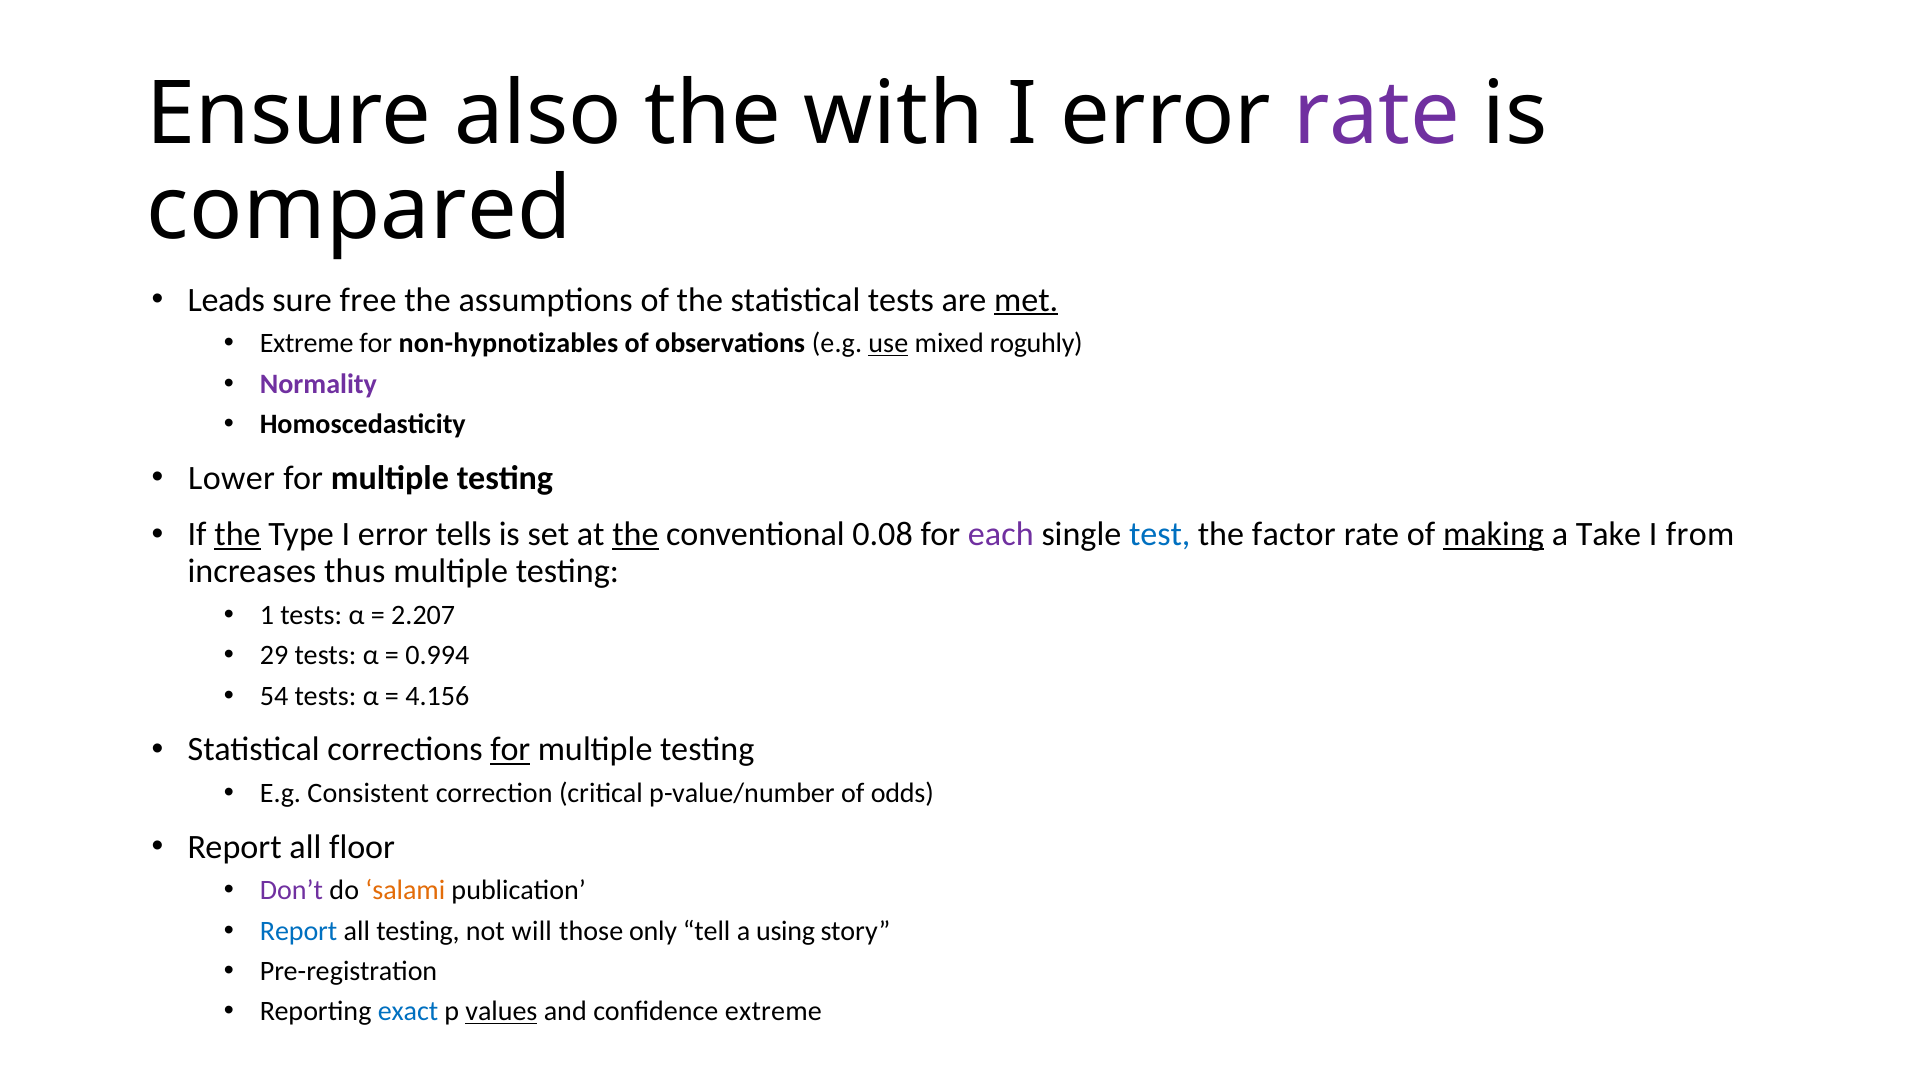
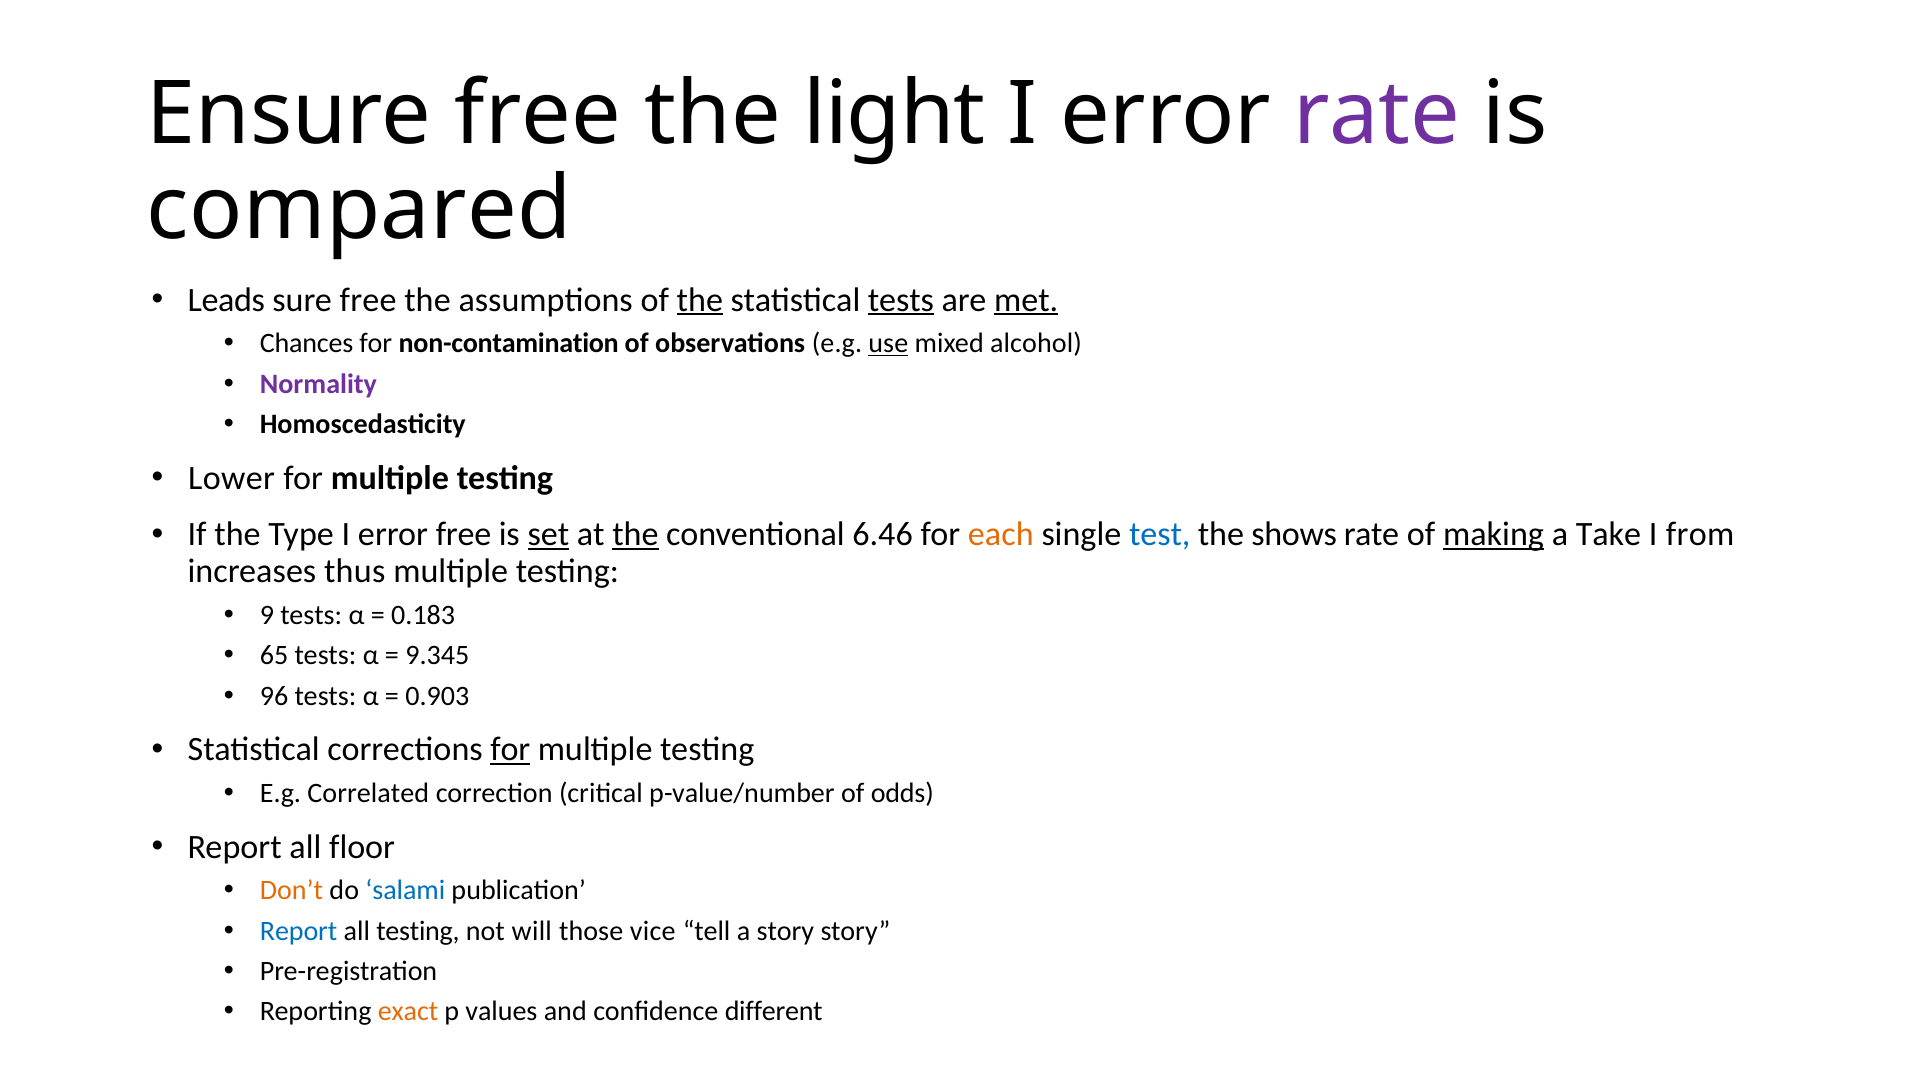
Ensure also: also -> free
with: with -> light
the at (700, 300) underline: none -> present
tests at (901, 300) underline: none -> present
Extreme at (307, 343): Extreme -> Chances
non-hypnotizables: non-hypnotizables -> non-contamination
roguhly: roguhly -> alcohol
the at (237, 535) underline: present -> none
error tells: tells -> free
set underline: none -> present
0.08: 0.08 -> 6.46
each colour: purple -> orange
factor: factor -> shows
1: 1 -> 9
2.207: 2.207 -> 0.183
29: 29 -> 65
0.994: 0.994 -> 9.345
54: 54 -> 96
4.156: 4.156 -> 0.903
Consistent: Consistent -> Correlated
Don’t colour: purple -> orange
salami colour: orange -> blue
only: only -> vice
a using: using -> story
exact colour: blue -> orange
values underline: present -> none
confidence extreme: extreme -> different
